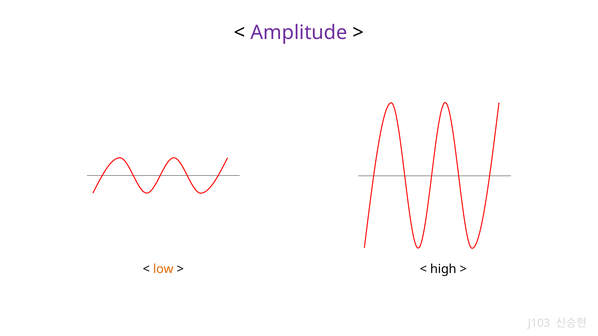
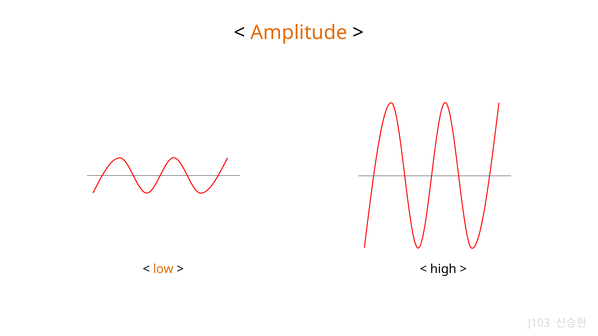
Amplitude colour: purple -> orange
